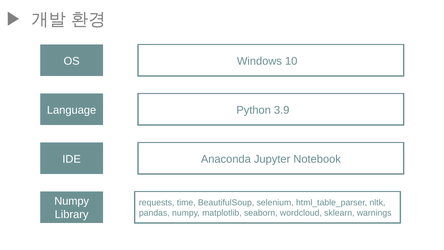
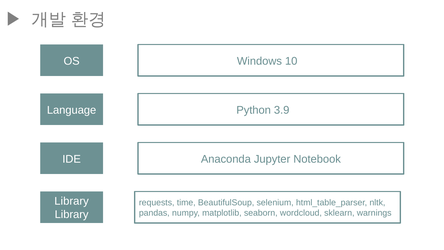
Numpy at (72, 201): Numpy -> Library
